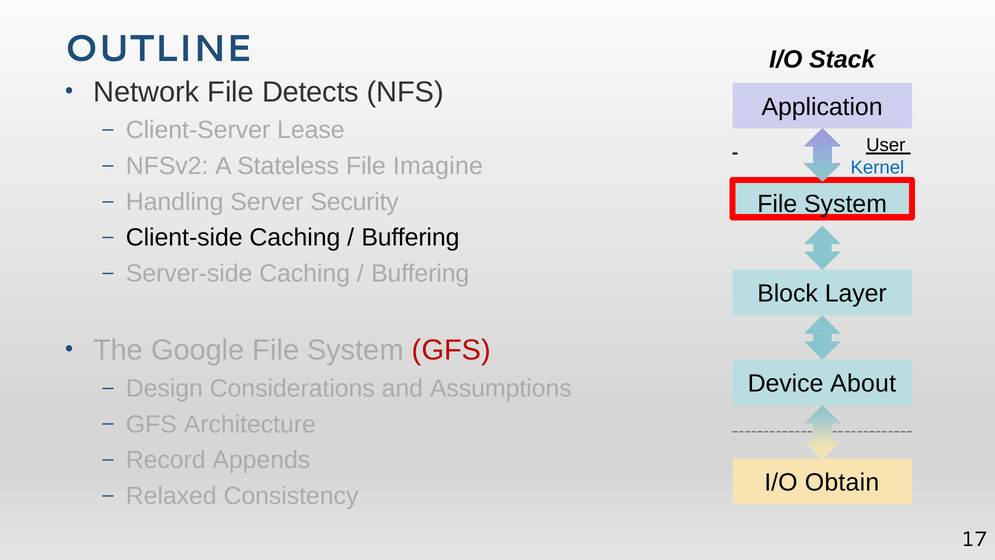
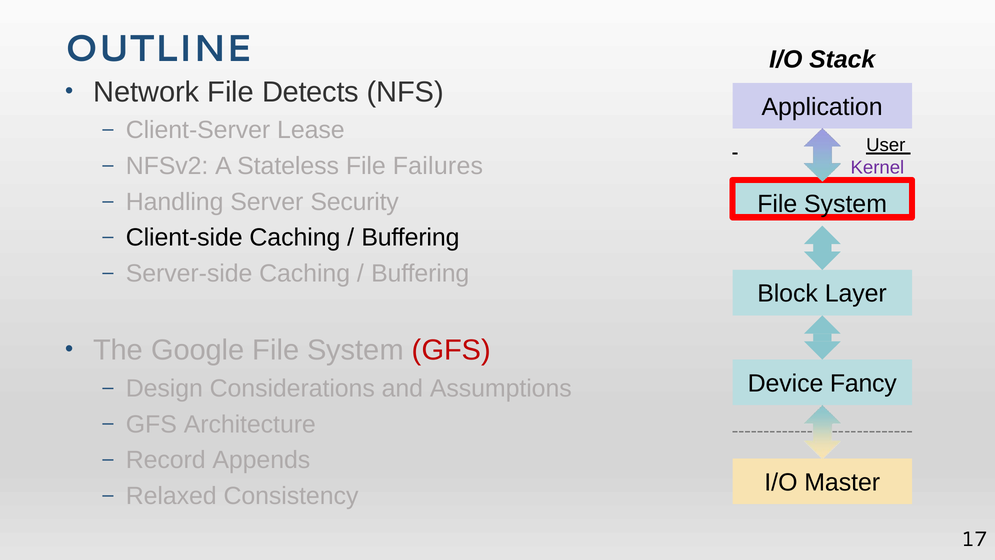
Imagine: Imagine -> Failures
Kernel colour: blue -> purple
About: About -> Fancy
Obtain: Obtain -> Master
